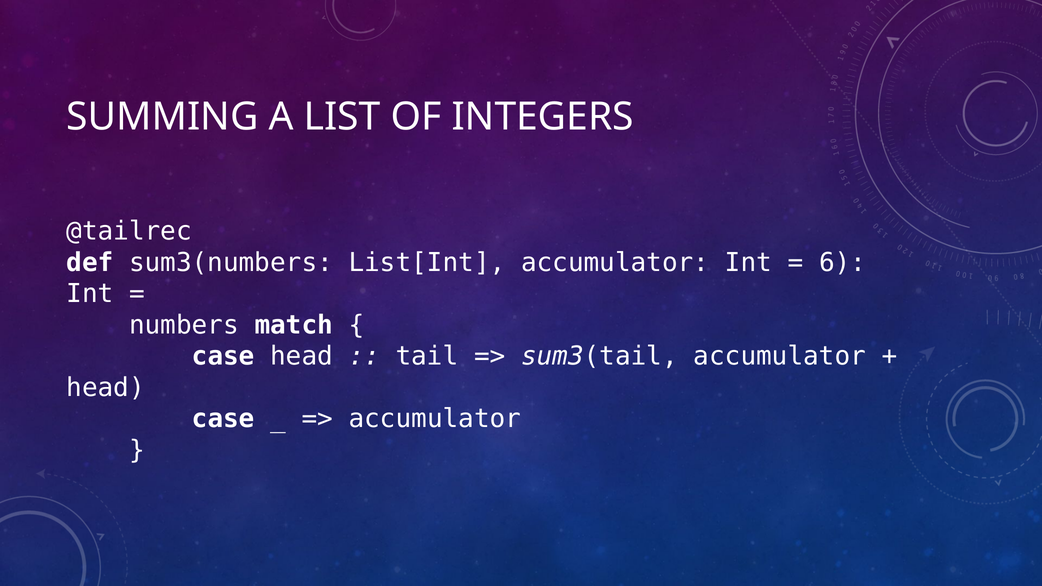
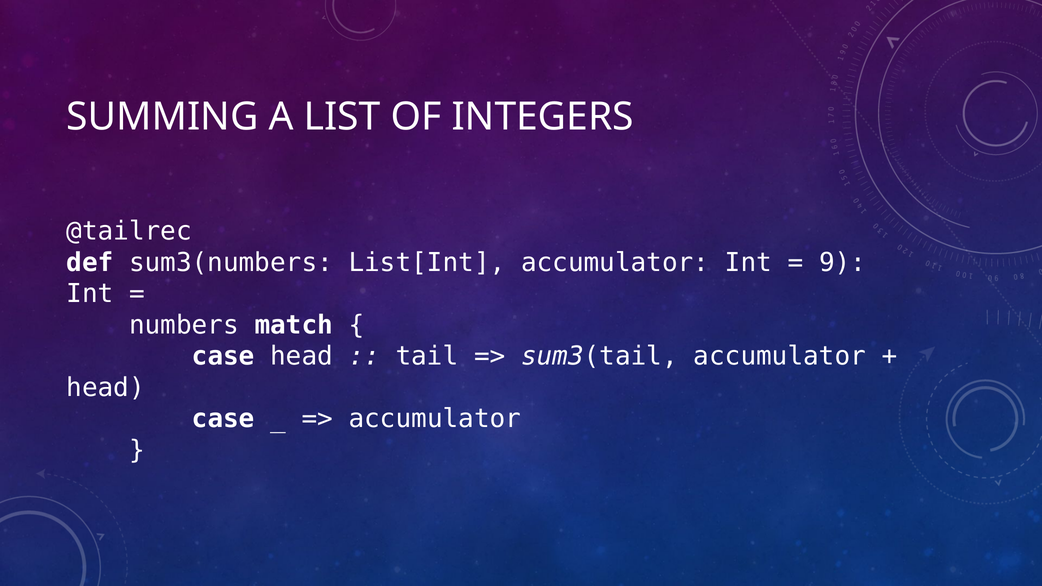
6: 6 -> 9
